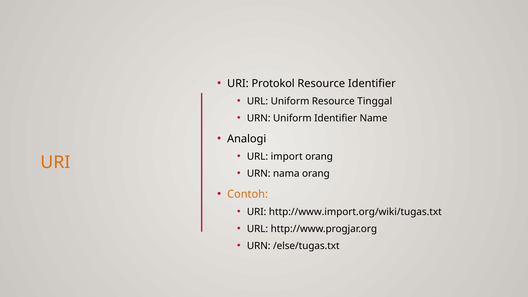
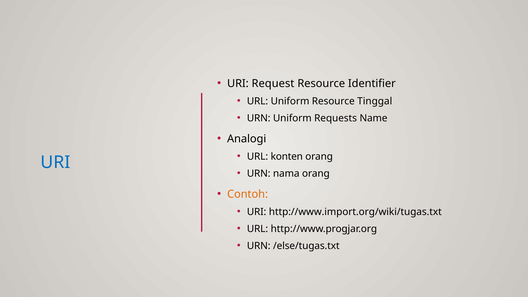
Protokol: Protokol -> Request
Uniform Identifier: Identifier -> Requests
import: import -> konten
URI at (55, 162) colour: orange -> blue
